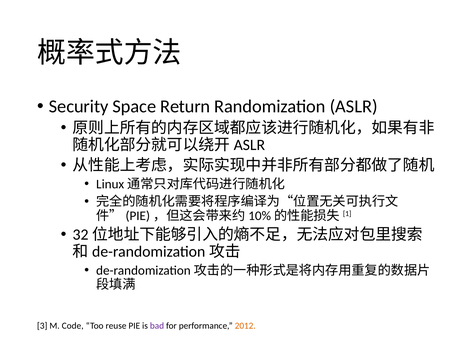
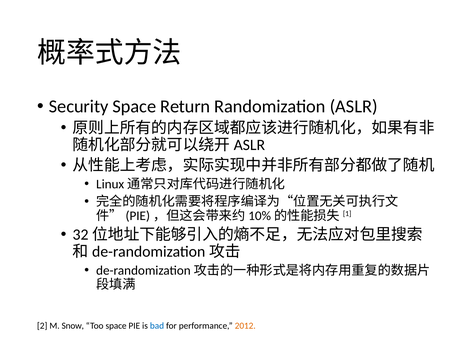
3: 3 -> 2
Code: Code -> Snow
Too reuse: reuse -> space
bad colour: purple -> blue
